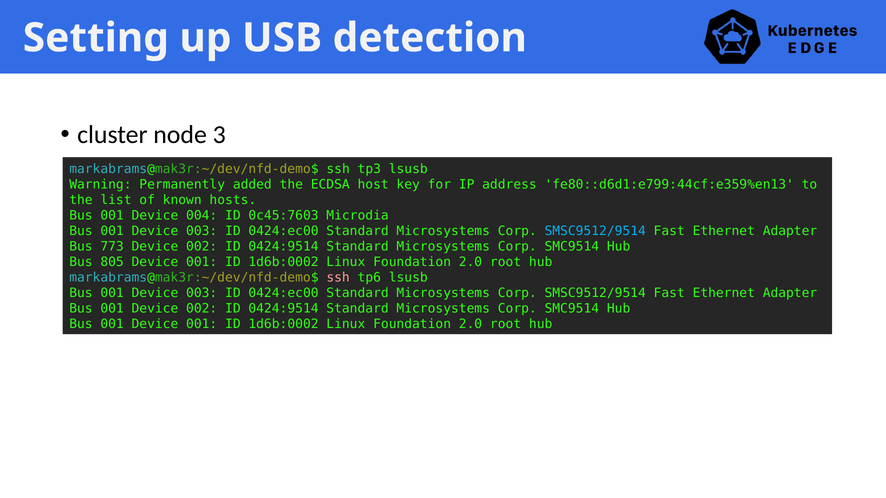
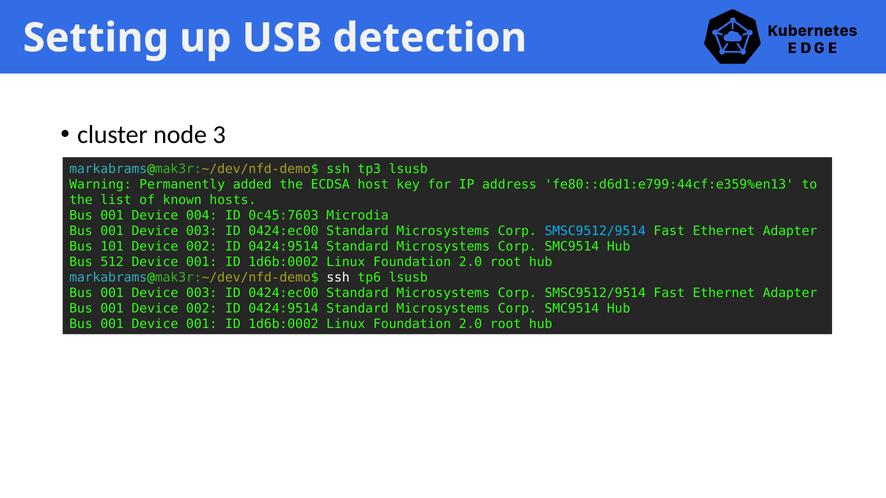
773: 773 -> 101
805: 805 -> 512
ssh at (338, 278) colour: pink -> white
